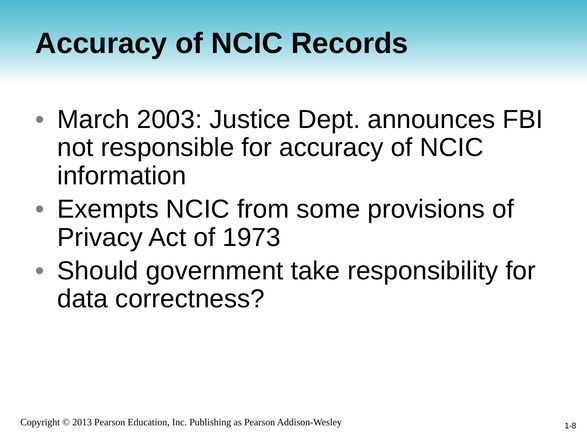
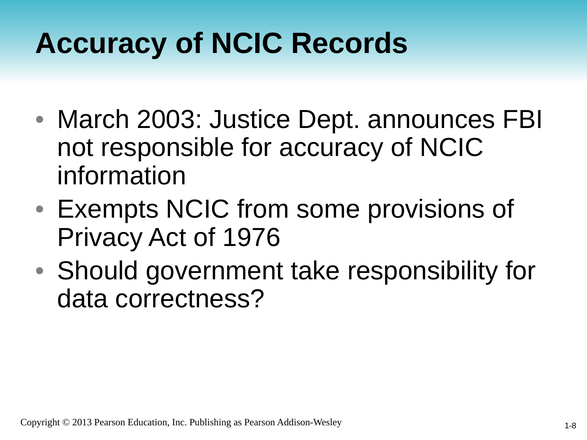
1973: 1973 -> 1976
